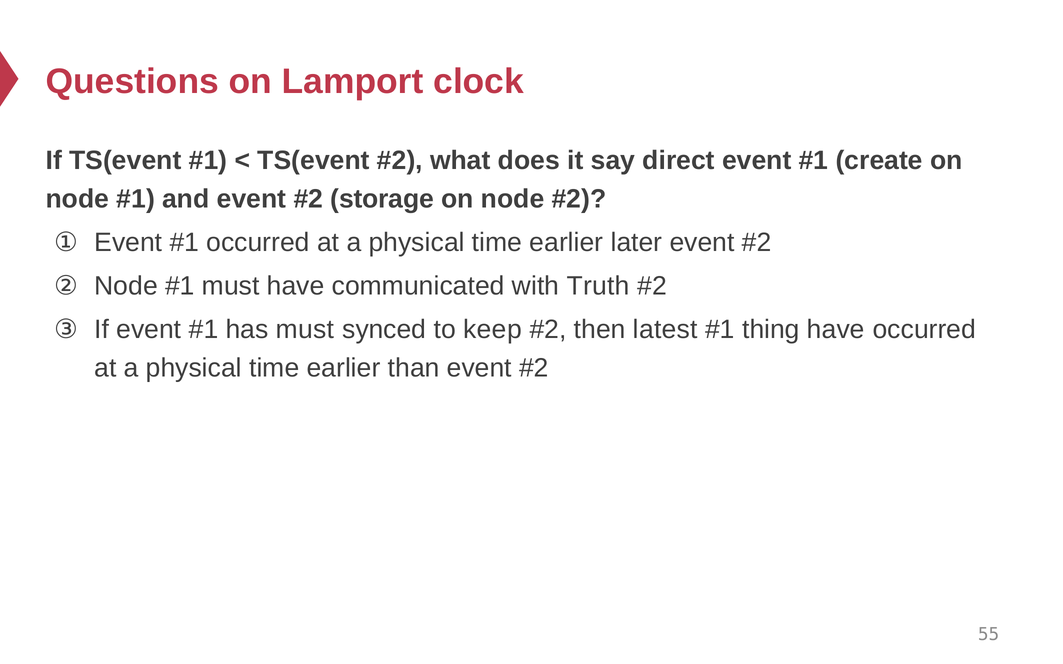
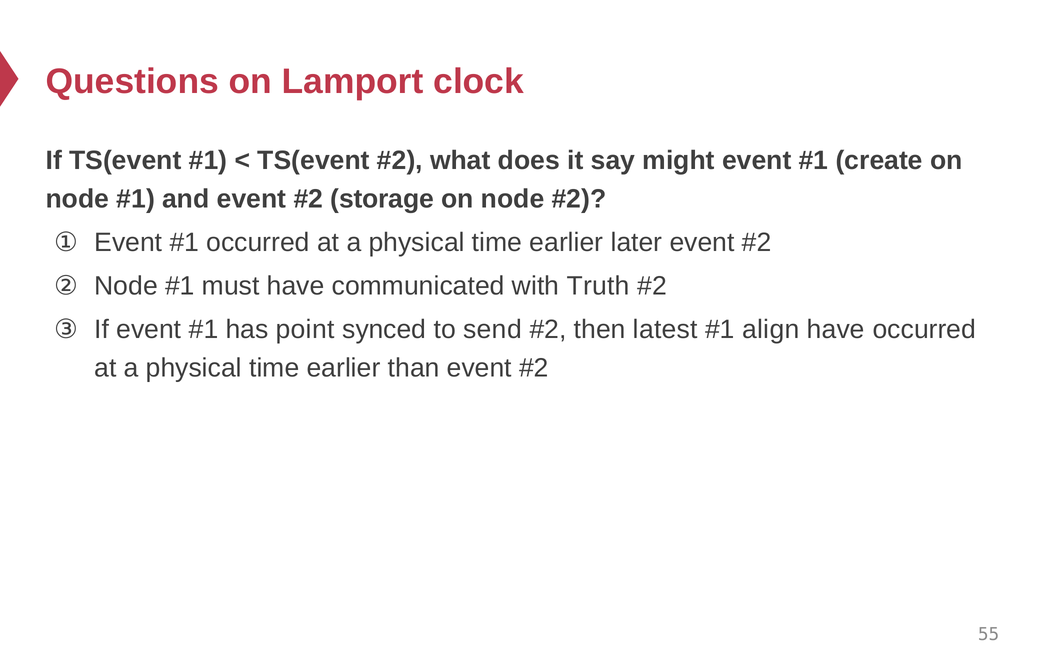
direct: direct -> might
has must: must -> point
keep: keep -> send
thing: thing -> align
